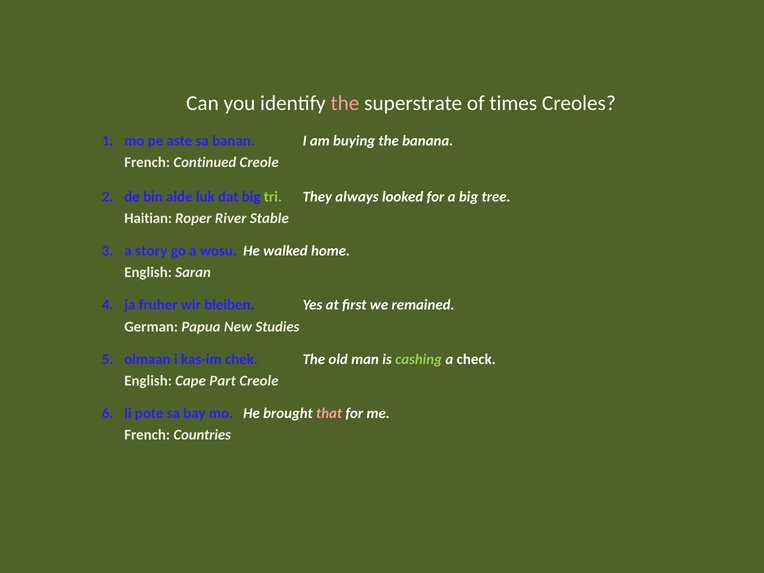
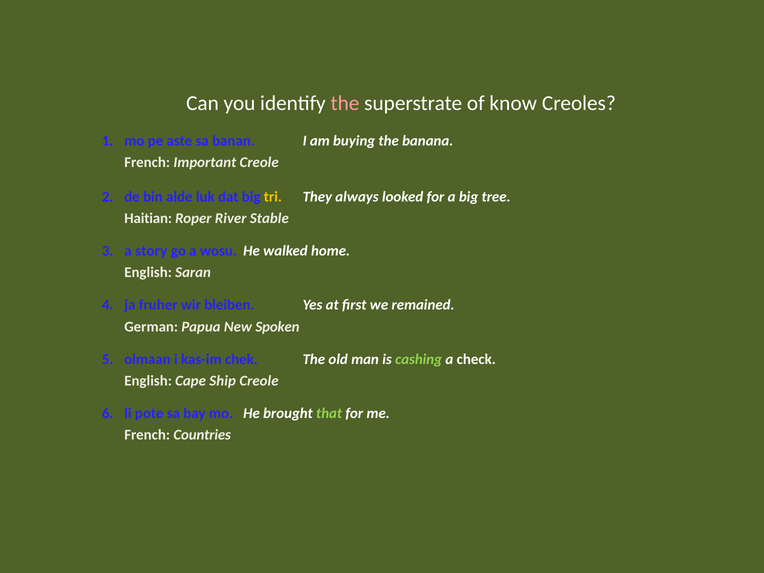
times: times -> know
Continued: Continued -> Important
tri colour: light green -> yellow
Studies: Studies -> Spoken
Part: Part -> Ship
that colour: pink -> light green
